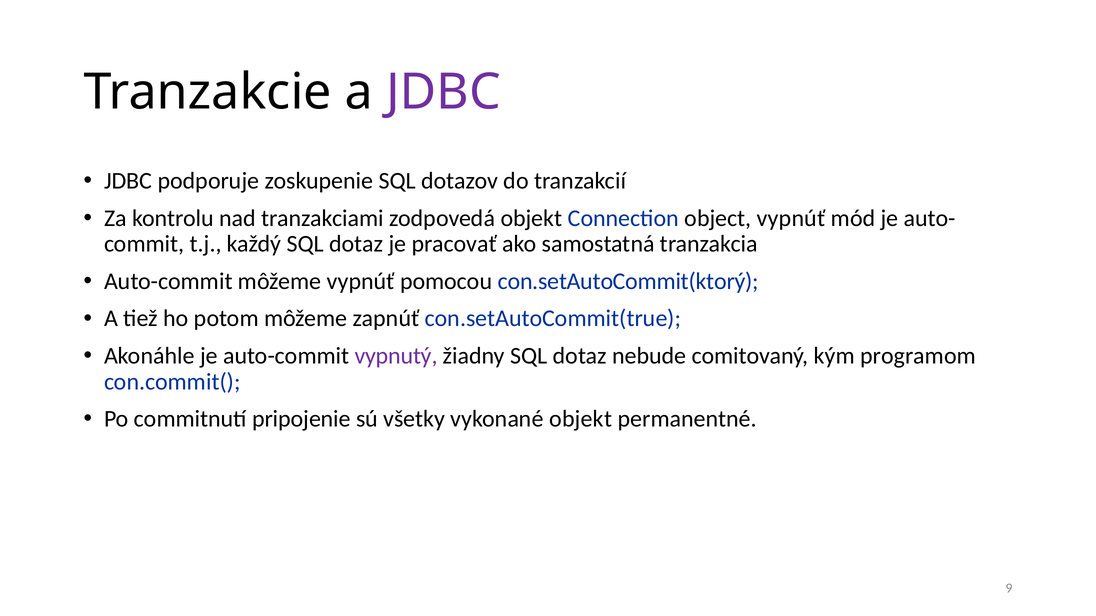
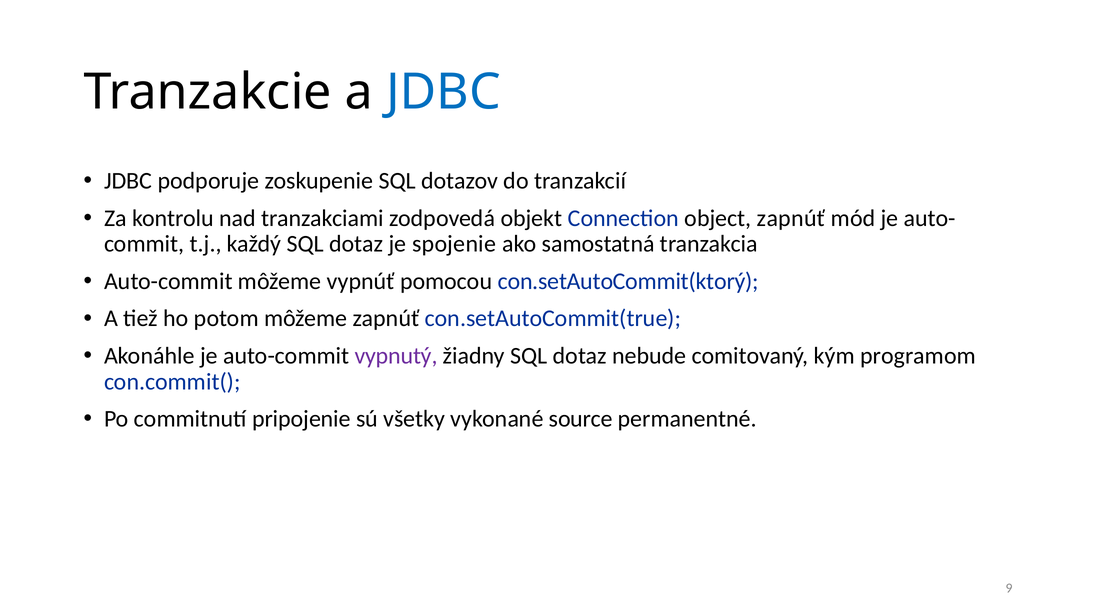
JDBC at (443, 92) colour: purple -> blue
object vypnúť: vypnúť -> zapnúť
pracovať: pracovať -> spojenie
vykonané objekt: objekt -> source
